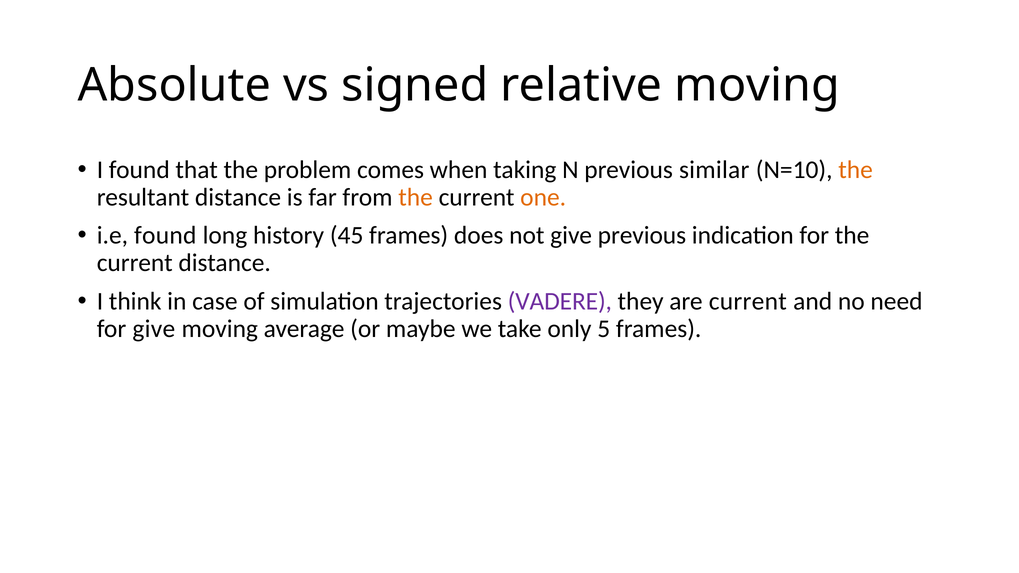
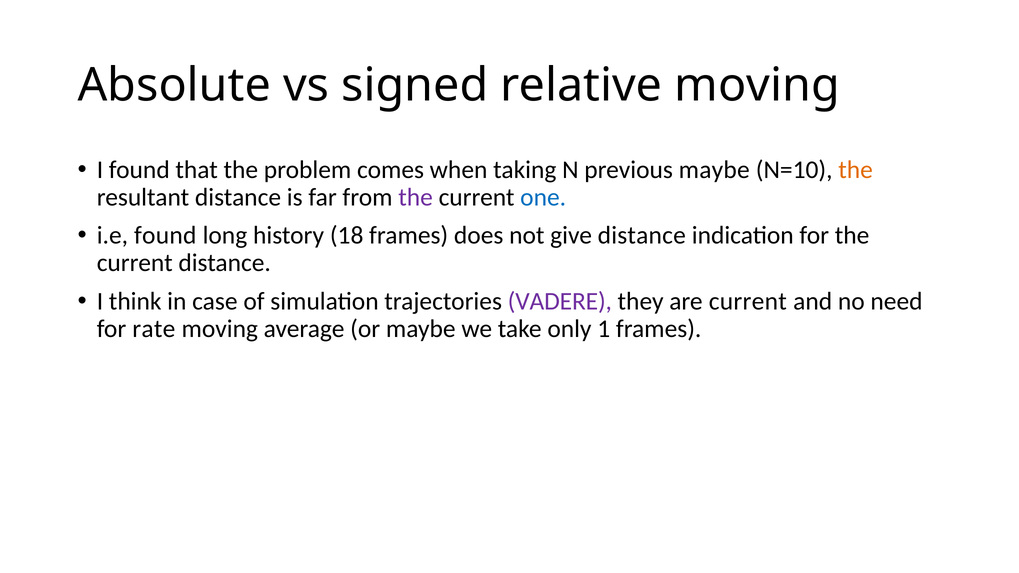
previous similar: similar -> maybe
the at (416, 198) colour: orange -> purple
one colour: orange -> blue
45: 45 -> 18
give previous: previous -> distance
for give: give -> rate
5: 5 -> 1
